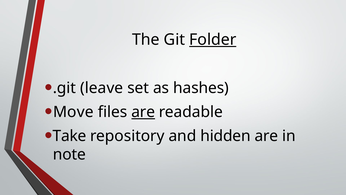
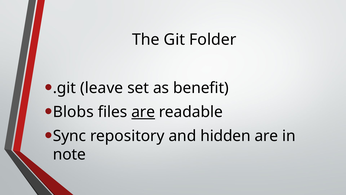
Folder underline: present -> none
hashes: hashes -> benefit
Move: Move -> Blobs
Take: Take -> Sync
